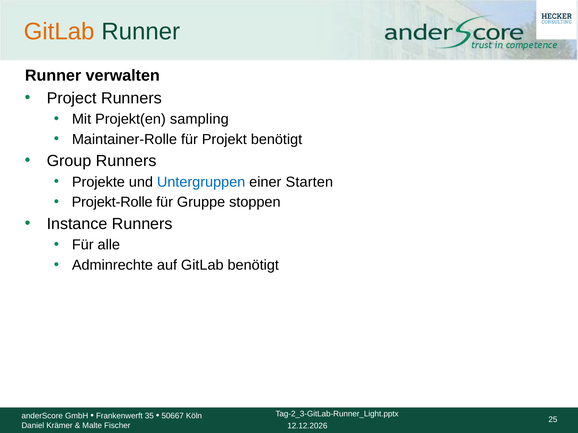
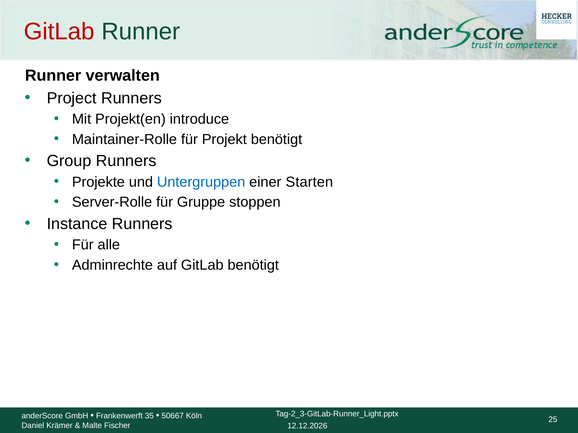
GitLab at (59, 32) colour: orange -> red
sampling: sampling -> introduce
Projekt-Rolle: Projekt-Rolle -> Server-Rolle
